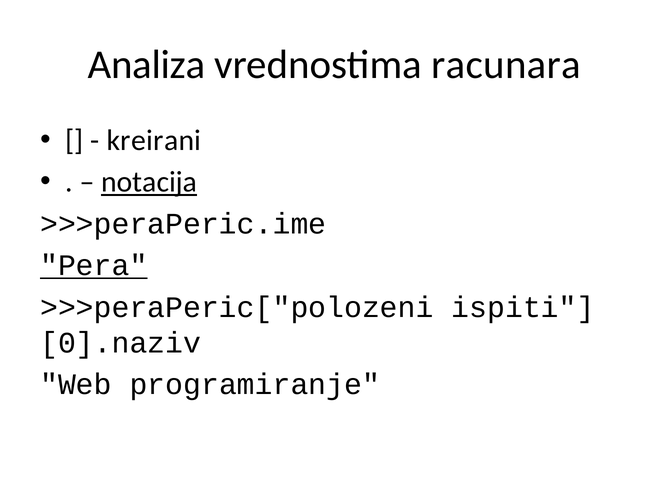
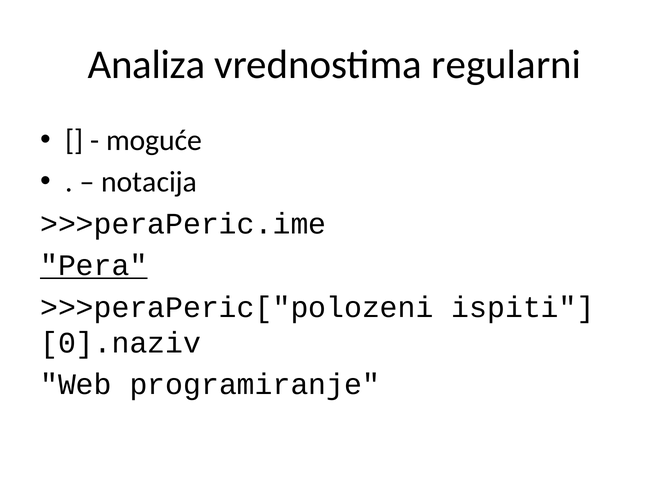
racunara: racunara -> regularni
kreirani: kreirani -> moguće
notacija underline: present -> none
